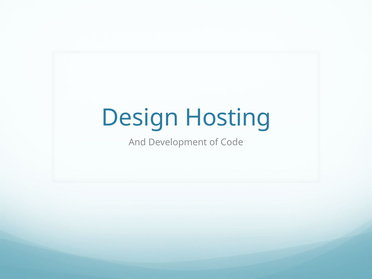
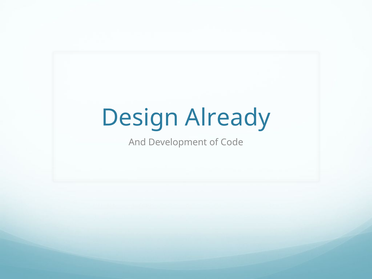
Hosting: Hosting -> Already
